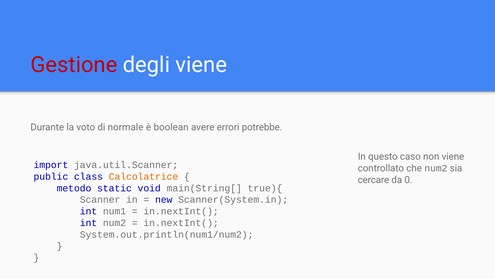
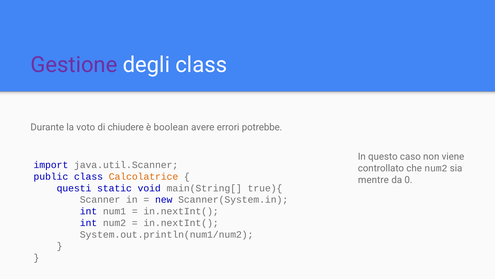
Gestione colour: red -> purple
degli viene: viene -> class
normale: normale -> chiudere
cercare: cercare -> mentre
metodo: metodo -> questi
